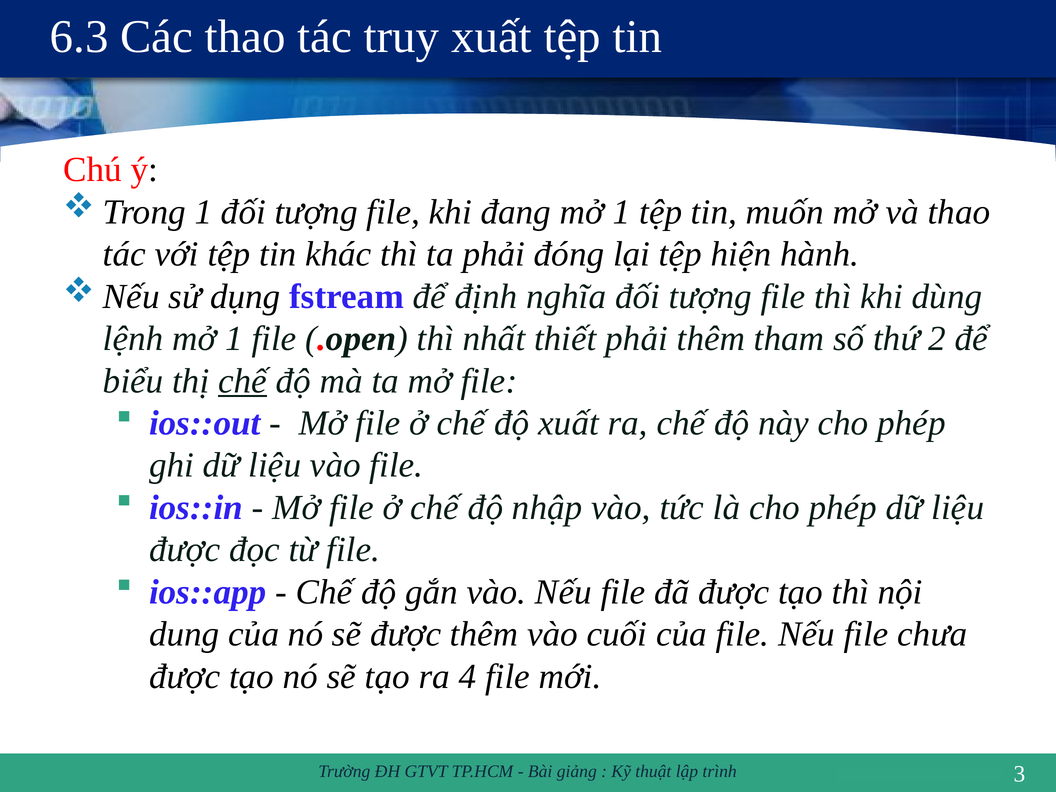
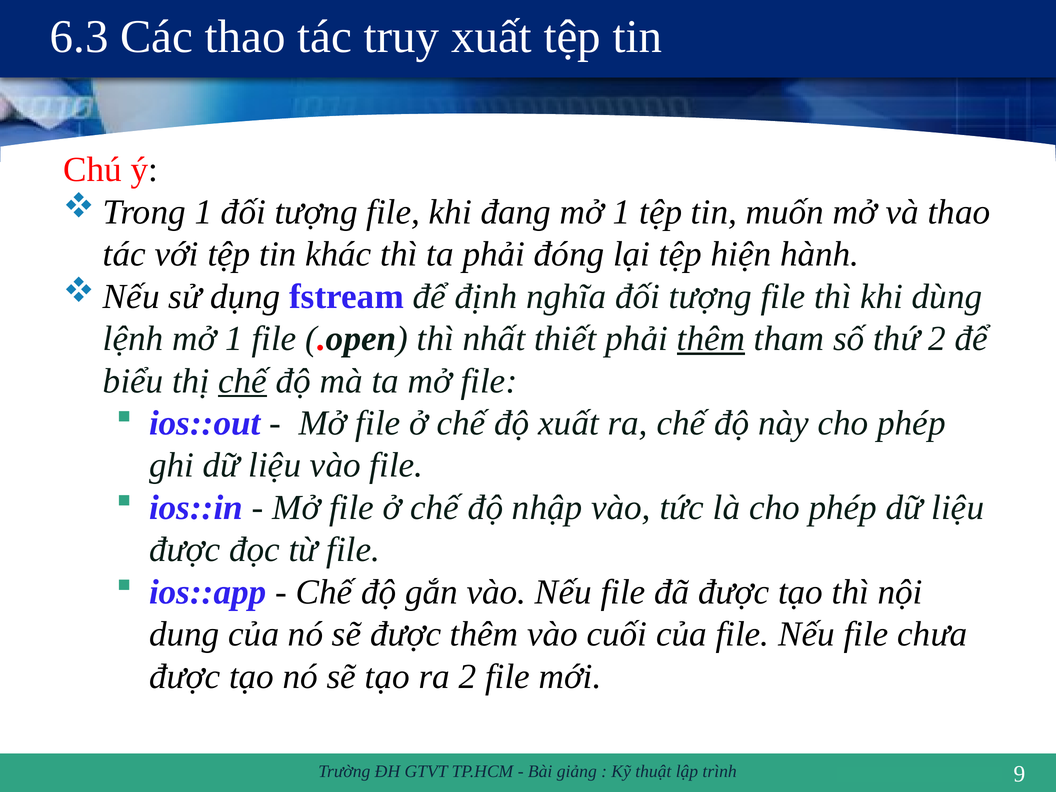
thêm at (711, 339) underline: none -> present
ra 4: 4 -> 2
3: 3 -> 9
